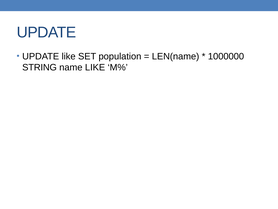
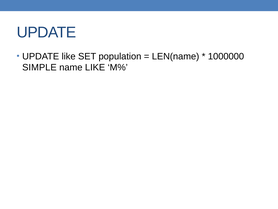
STRING: STRING -> SIMPLE
